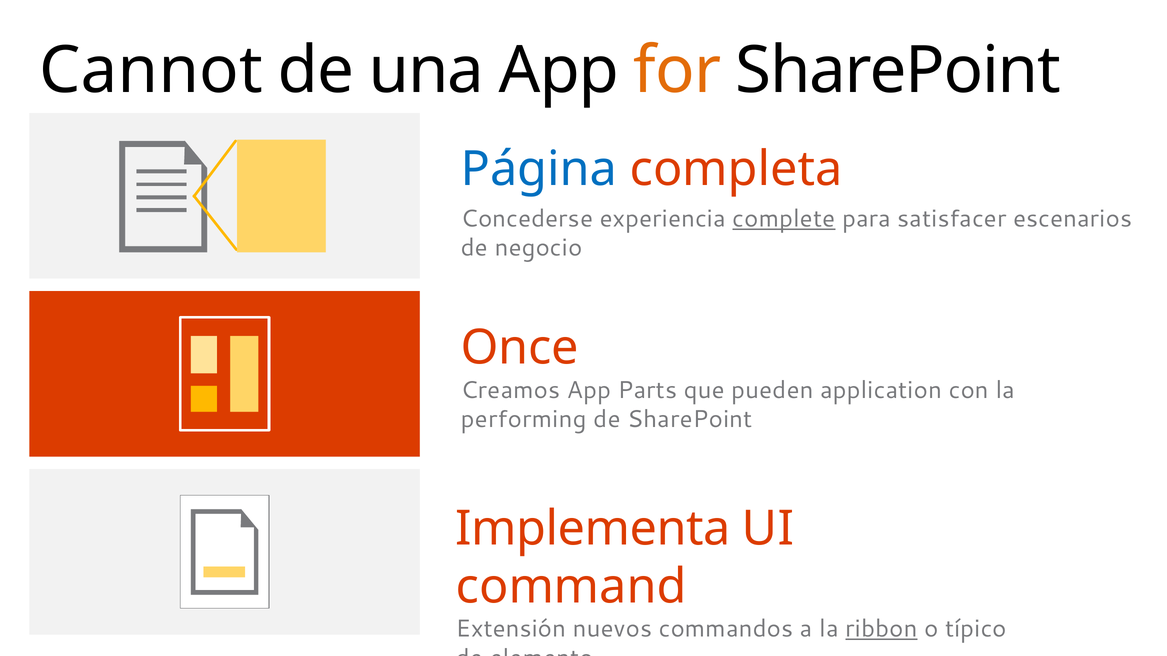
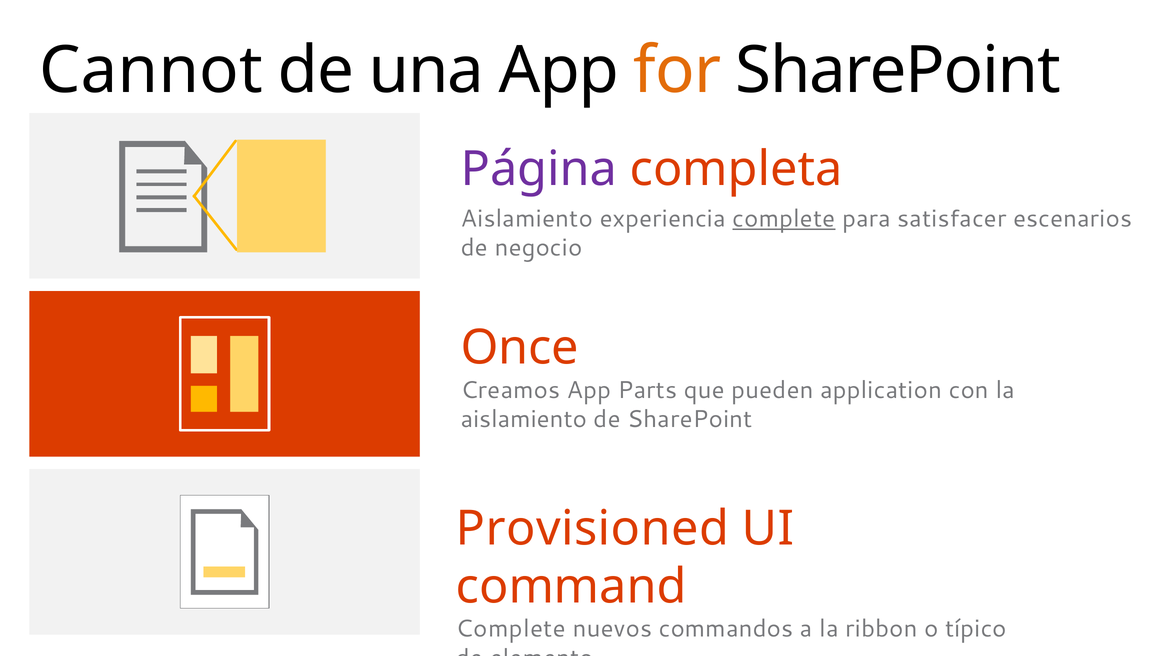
Página colour: blue -> purple
Concederse at (527, 219): Concederse -> Aislamiento
performing at (524, 419): performing -> aislamiento
Implementa: Implementa -> Provisioned
Extensión at (511, 629): Extensión -> Complete
ribbon underline: present -> none
